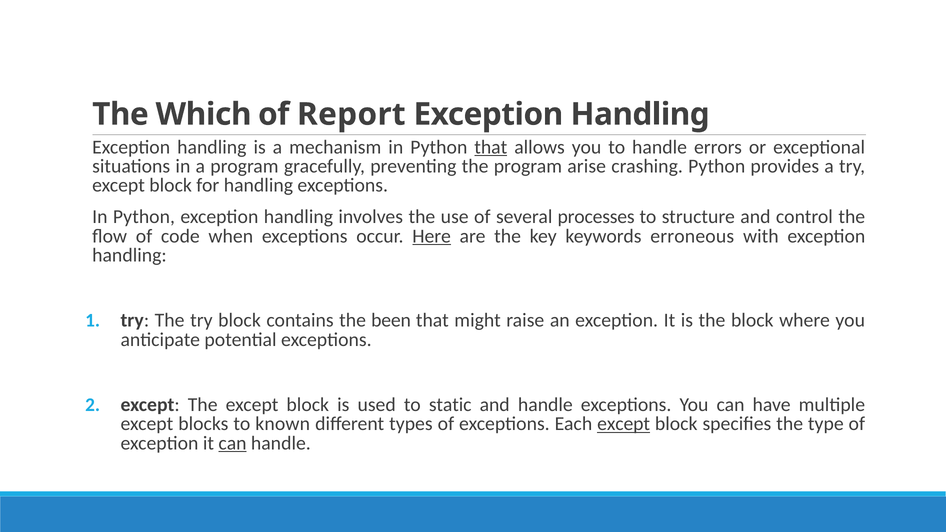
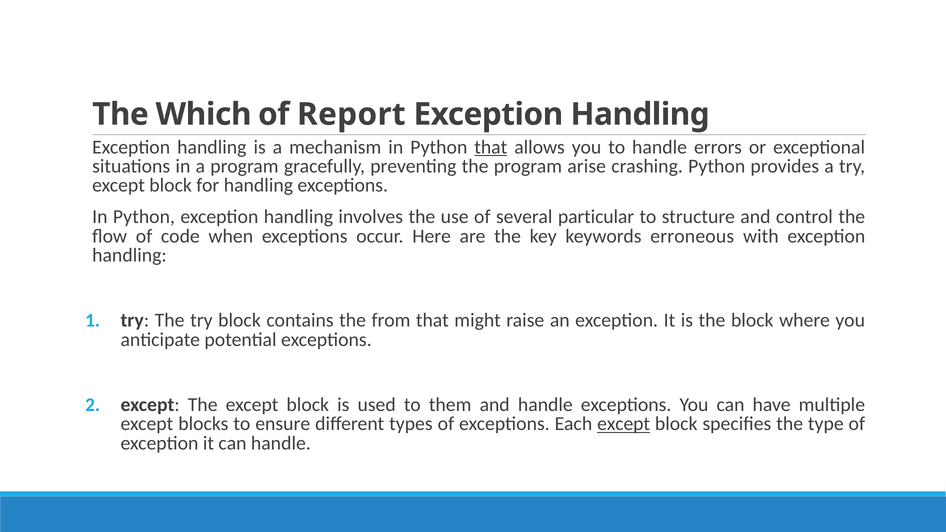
processes: processes -> particular
Here underline: present -> none
been: been -> from
static: static -> them
known: known -> ensure
can at (232, 443) underline: present -> none
